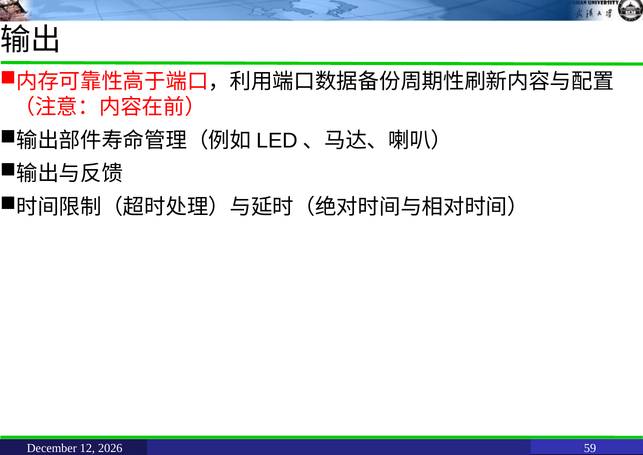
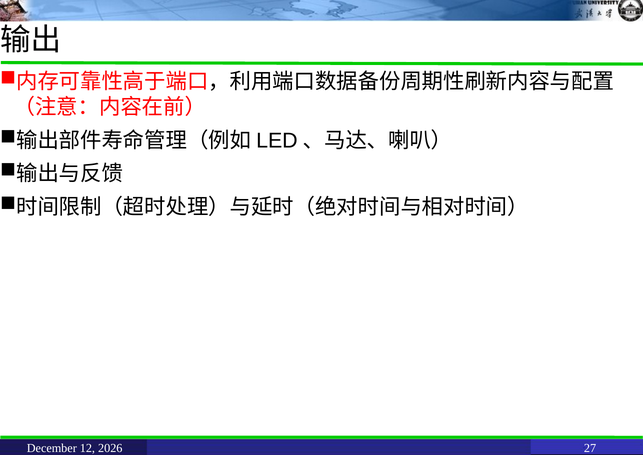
59: 59 -> 27
